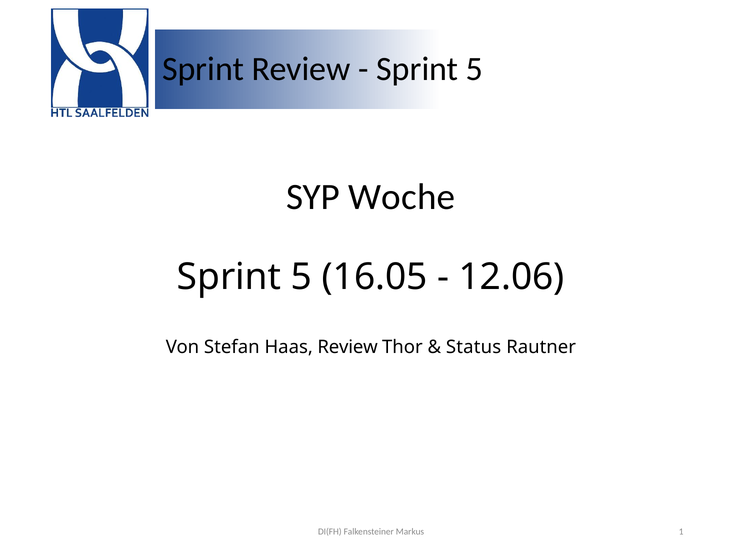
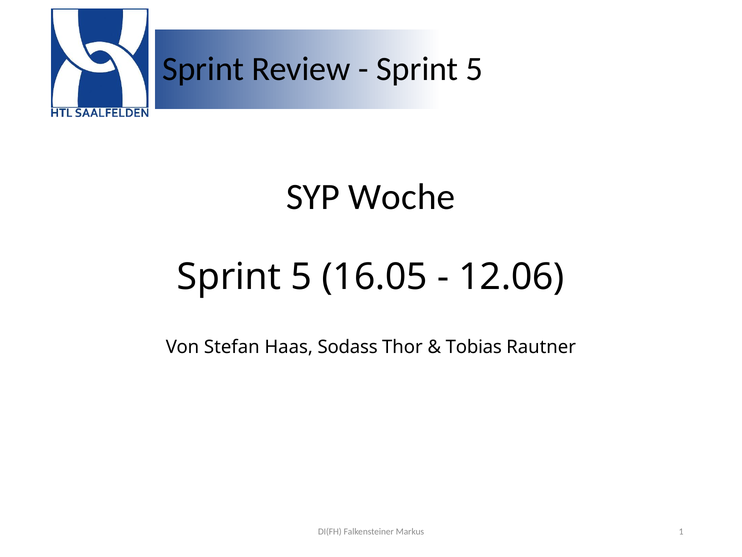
Haas Review: Review -> Sodass
Status: Status -> Tobias
